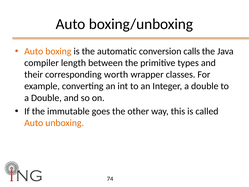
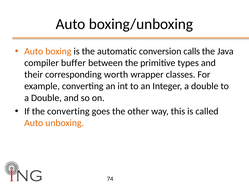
length: length -> buffer
the immutable: immutable -> converting
